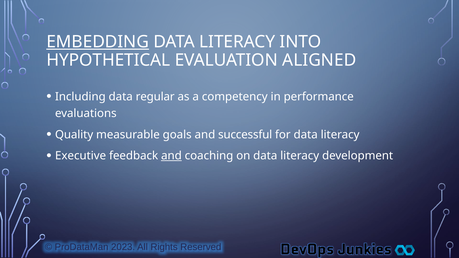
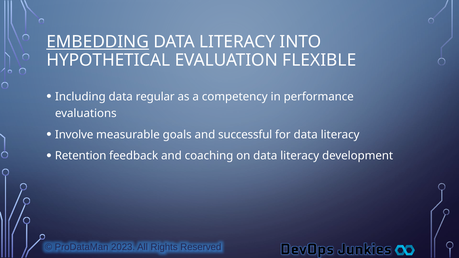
ALIGNED: ALIGNED -> FLEXIBLE
Quality: Quality -> Involve
Executive: Executive -> Retention
and at (171, 156) underline: present -> none
